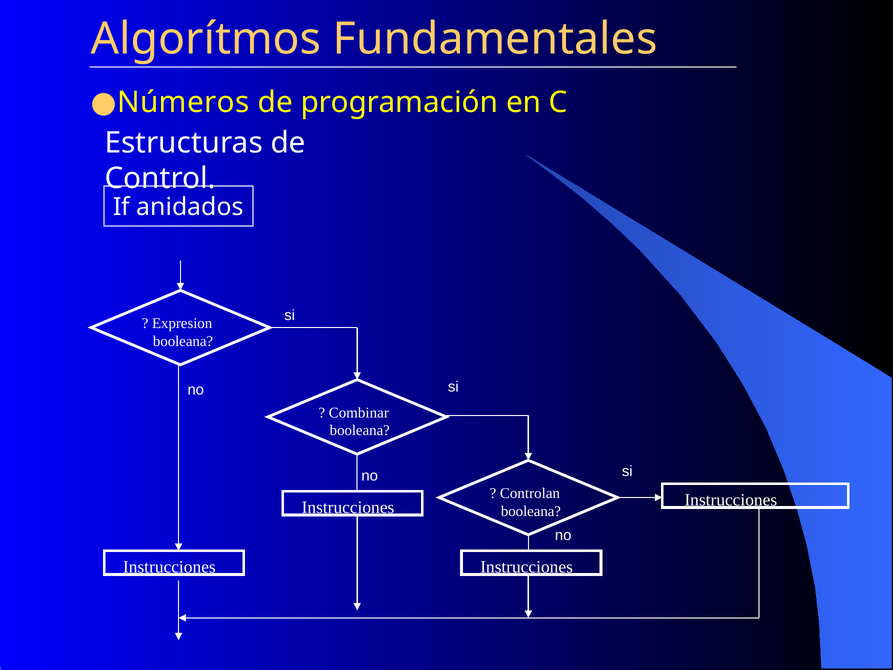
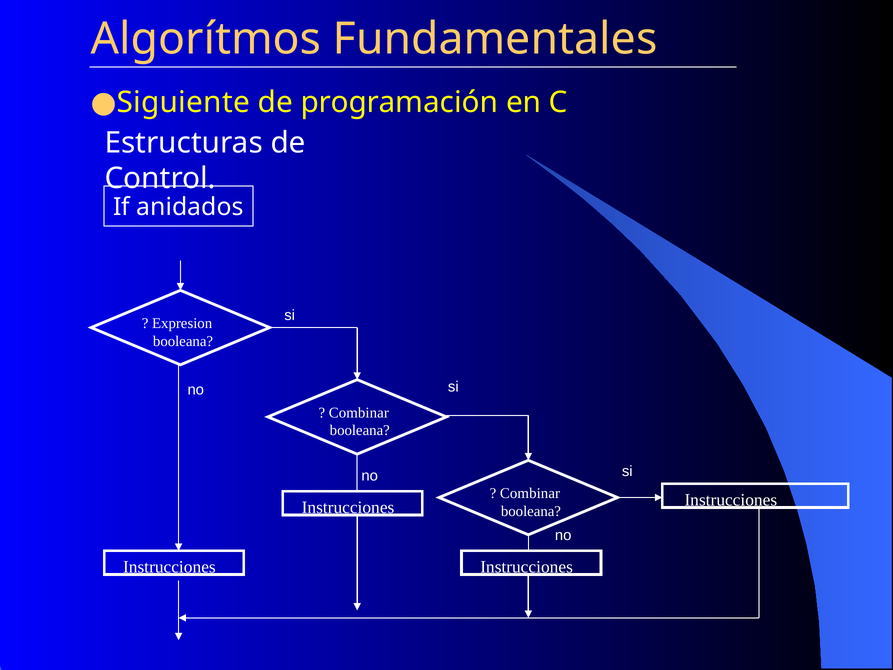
Números: Números -> Siguiente
Controlan at (530, 493): Controlan -> Combinar
